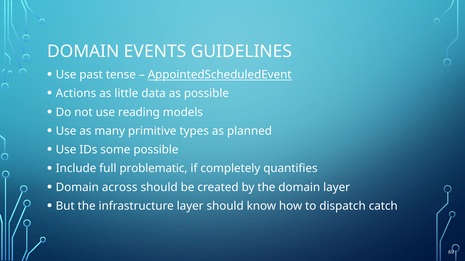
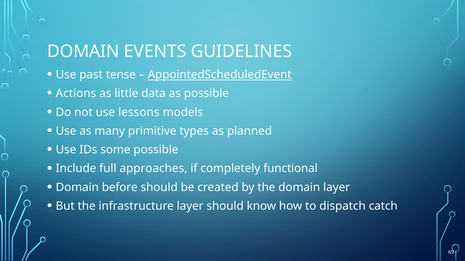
reading: reading -> lessons
problematic: problematic -> approaches
quantifies: quantifies -> functional
across: across -> before
